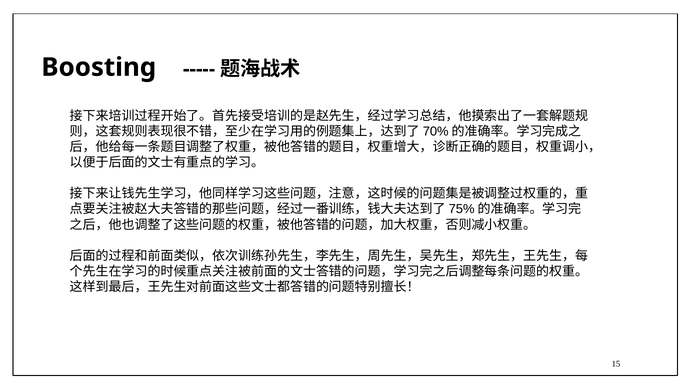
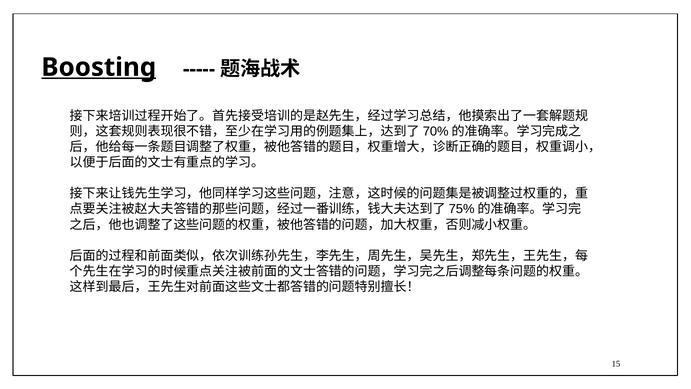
Boosting underline: none -> present
